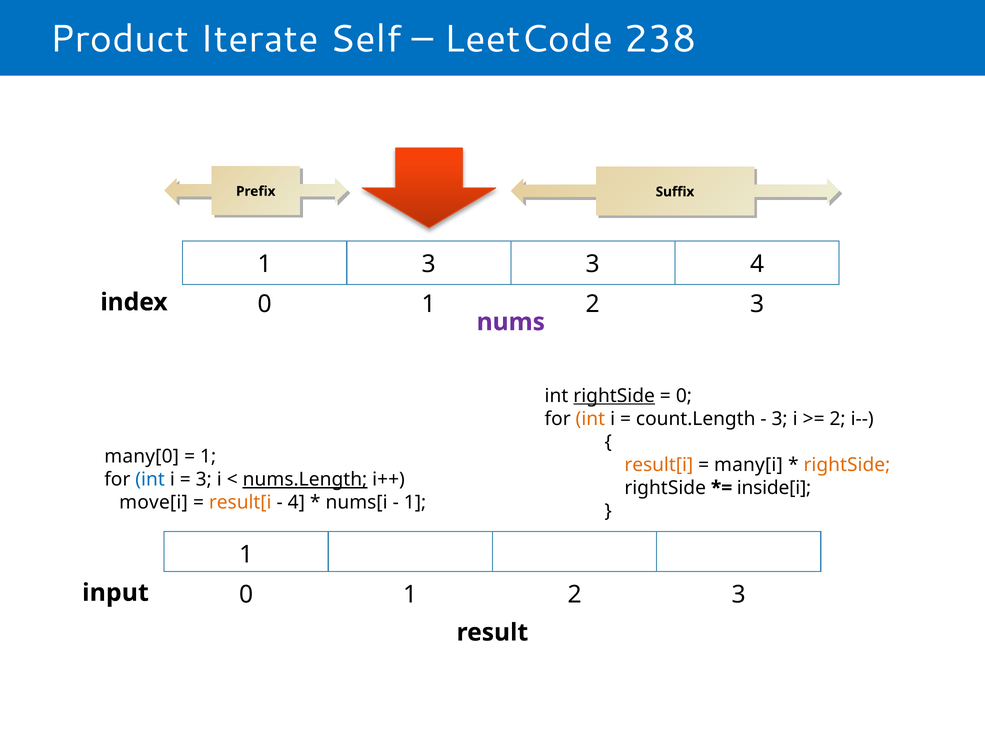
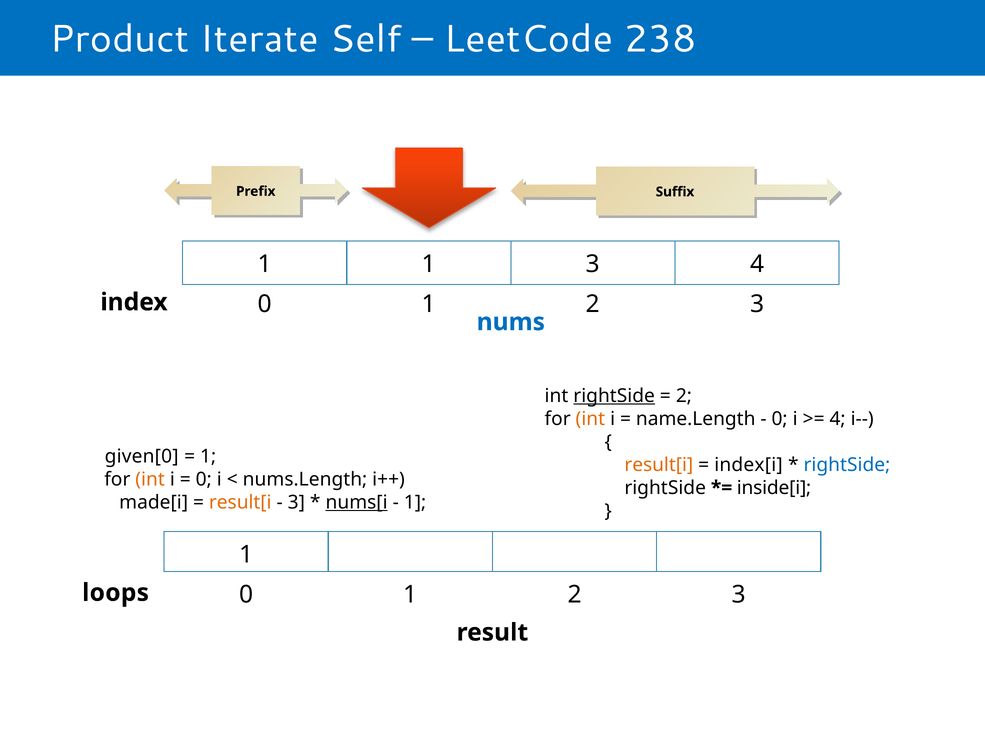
3 at (429, 264): 3 -> 1
nums colour: purple -> blue
0 at (684, 396): 0 -> 2
count.Length: count.Length -> name.Length
3 at (780, 419): 3 -> 0
2 at (838, 419): 2 -> 4
many[0: many[0 -> given[0
many[i: many[i -> index[i
rightSide at (847, 465) colour: orange -> blue
int at (150, 480) colour: blue -> orange
3 at (204, 480): 3 -> 0
nums.Length underline: present -> none
move[i: move[i -> made[i
4 at (296, 503): 4 -> 3
nums[i underline: none -> present
input: input -> loops
